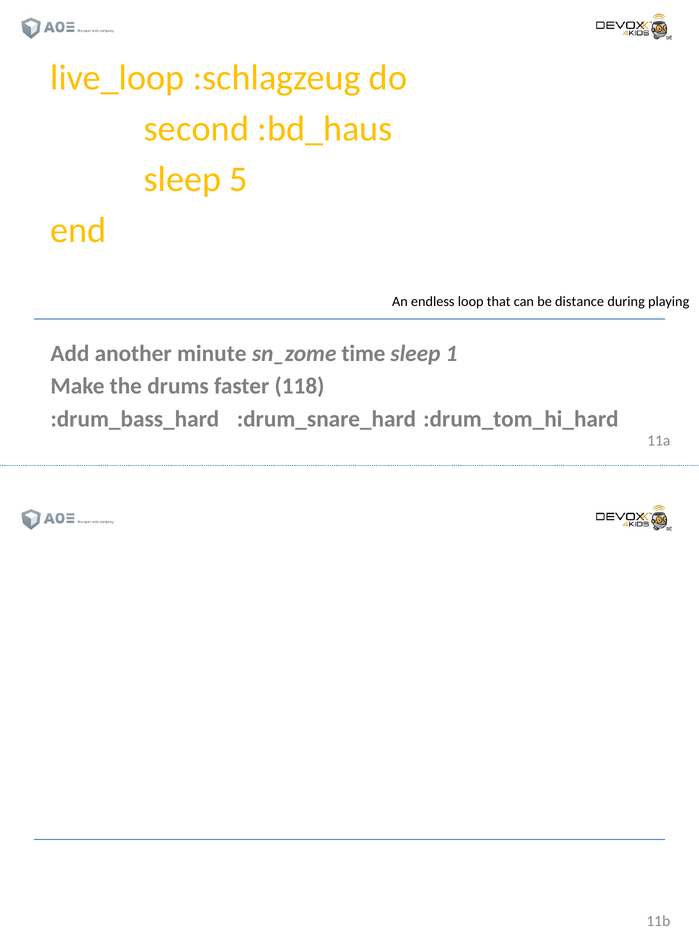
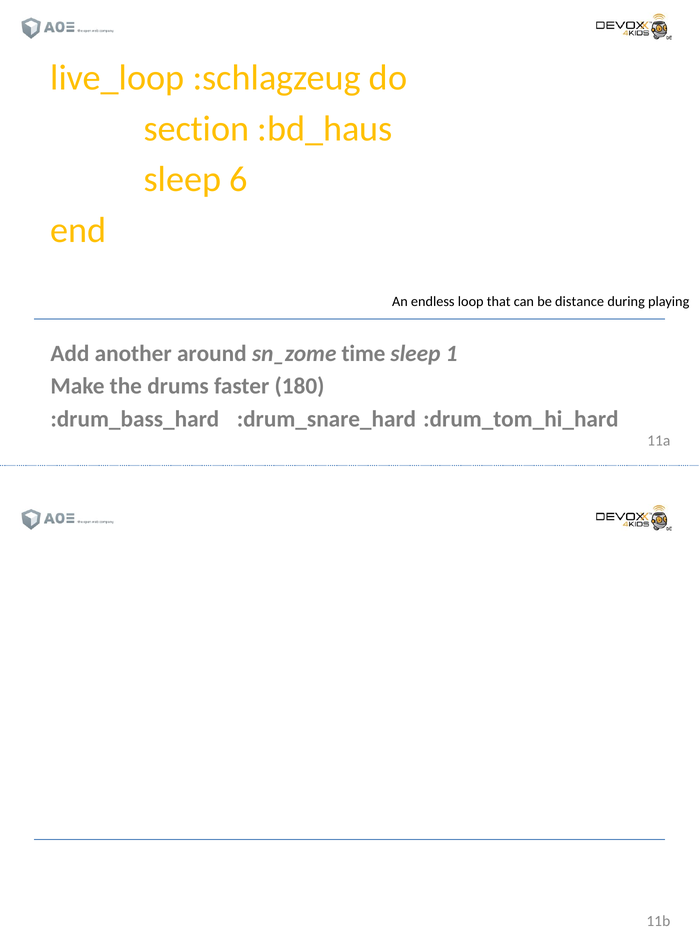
second: second -> section
5: 5 -> 6
minute: minute -> around
118: 118 -> 180
